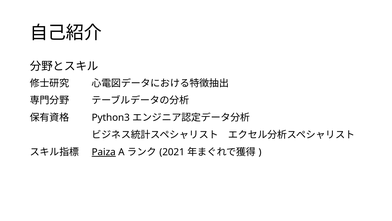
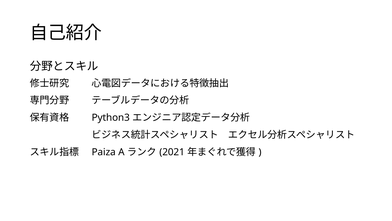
Paiza underline: present -> none
